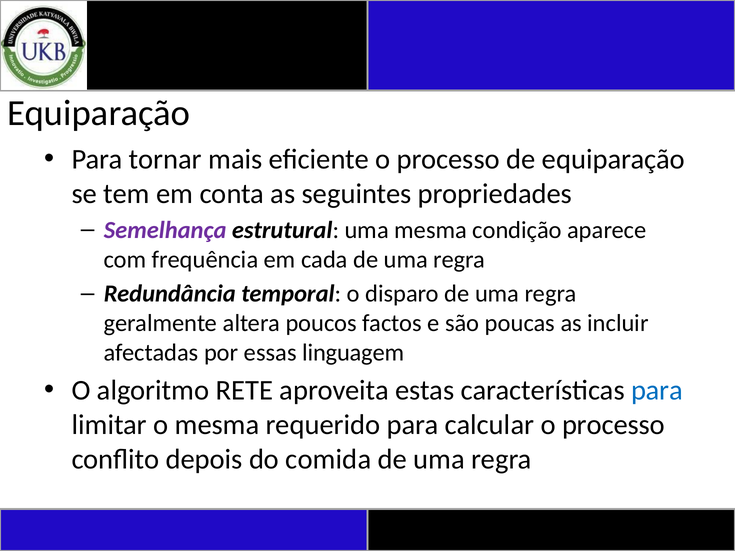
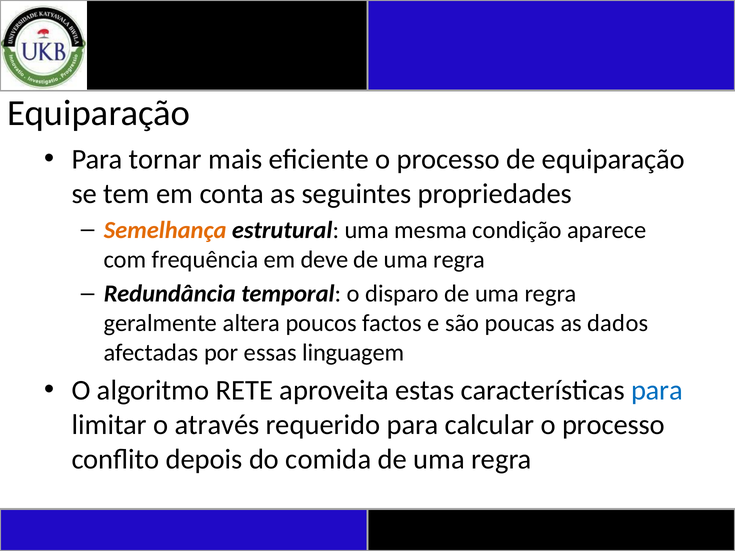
Semelhança colour: purple -> orange
cada: cada -> deve
incluir: incluir -> dados
o mesma: mesma -> através
